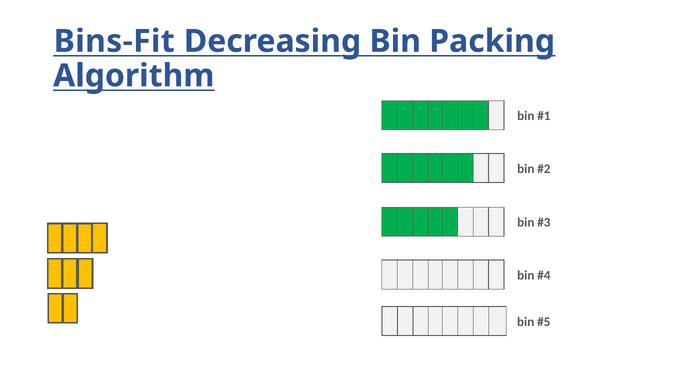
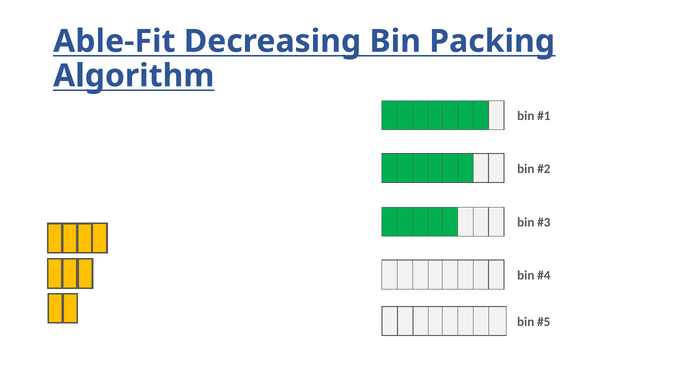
Bins-Fit: Bins-Fit -> Able-Fit
